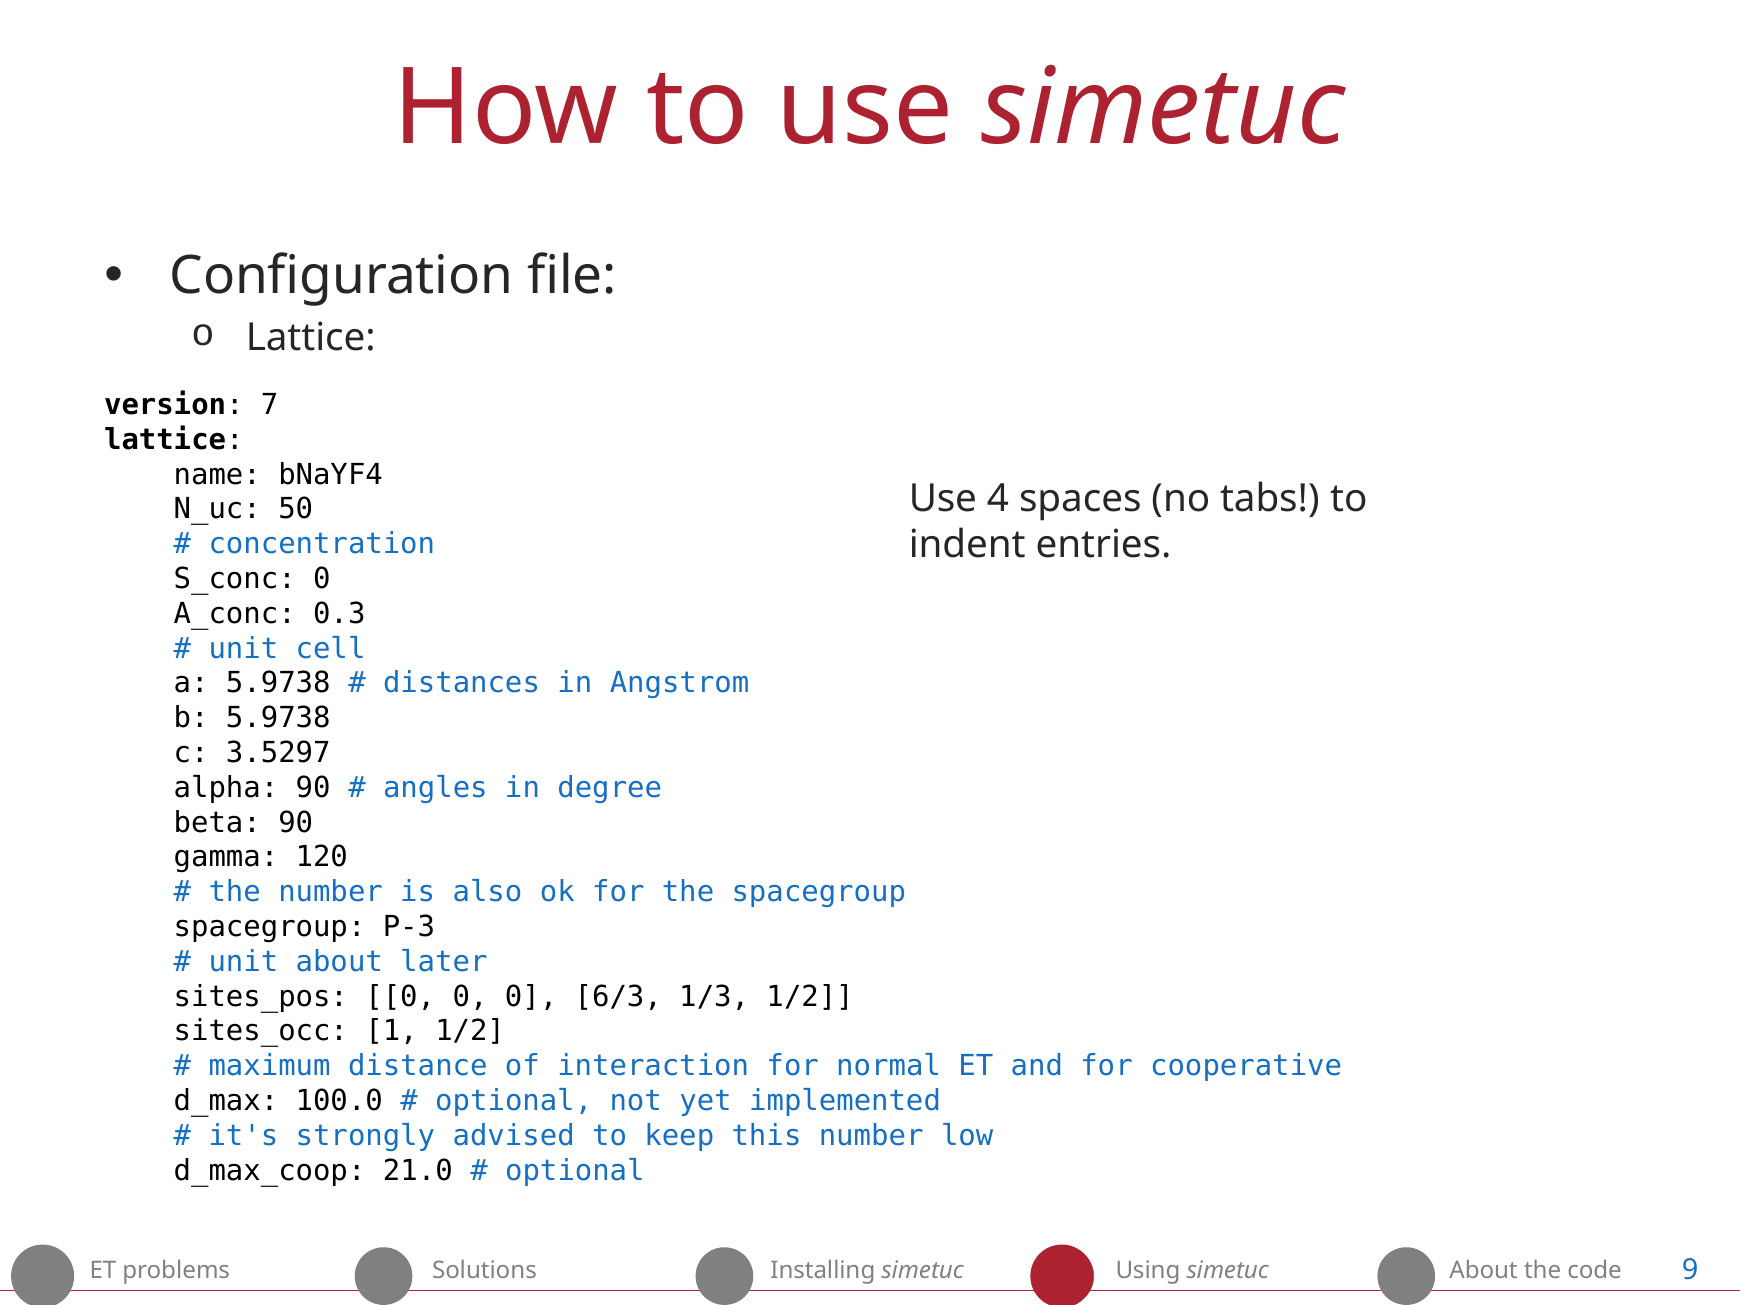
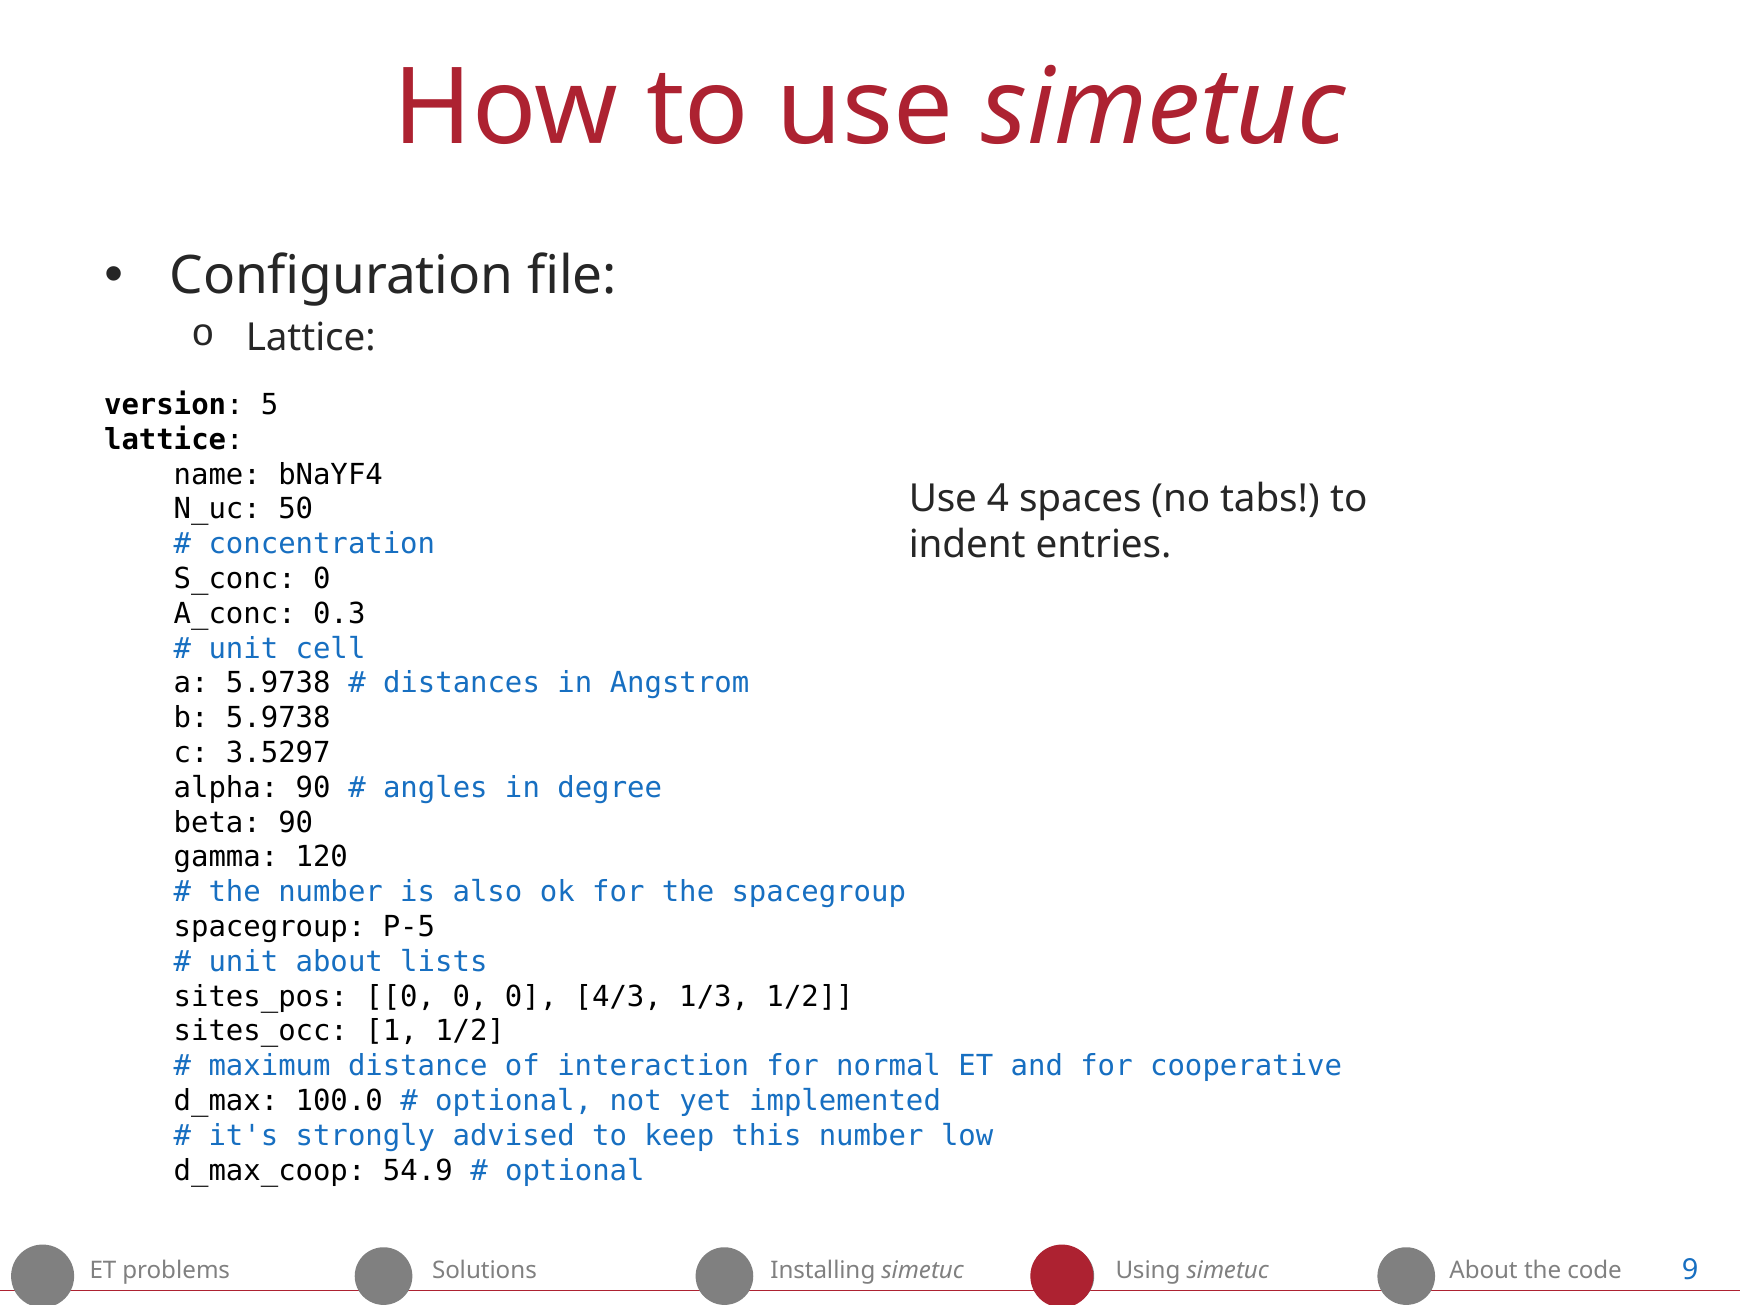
7: 7 -> 5
P-3: P-3 -> P-5
later: later -> lists
6/3: 6/3 -> 4/3
21.0: 21.0 -> 54.9
